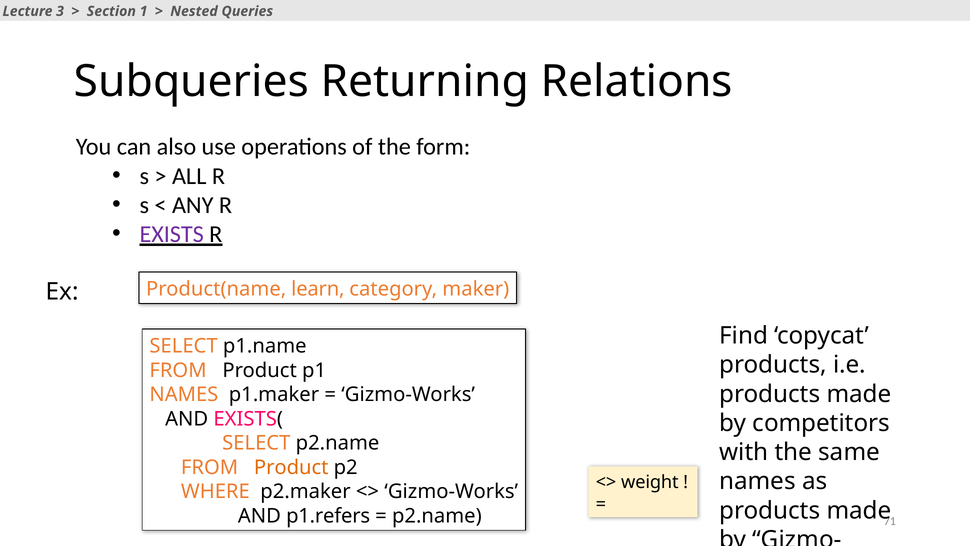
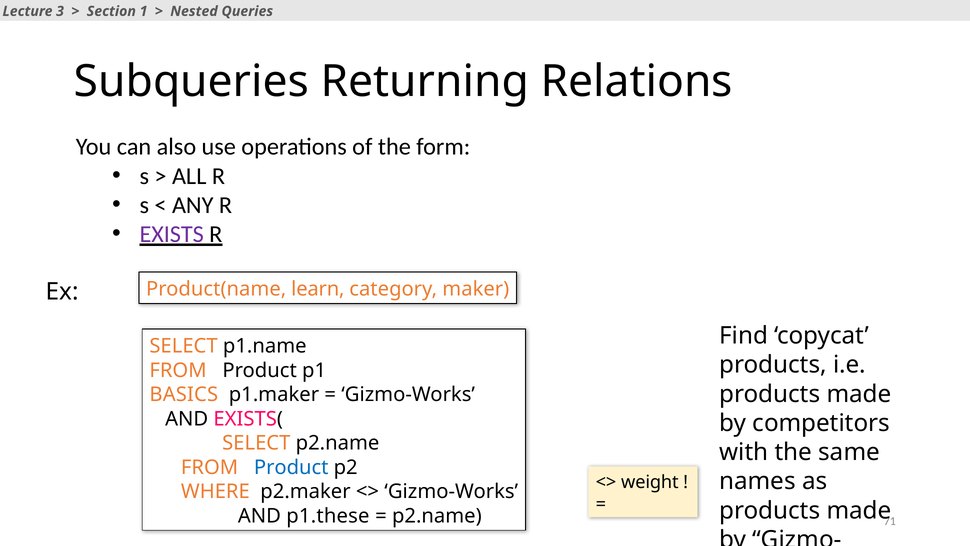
NAMES at (184, 394): NAMES -> BASICS
Product at (291, 467) colour: orange -> blue
p1.refers: p1.refers -> p1.these
